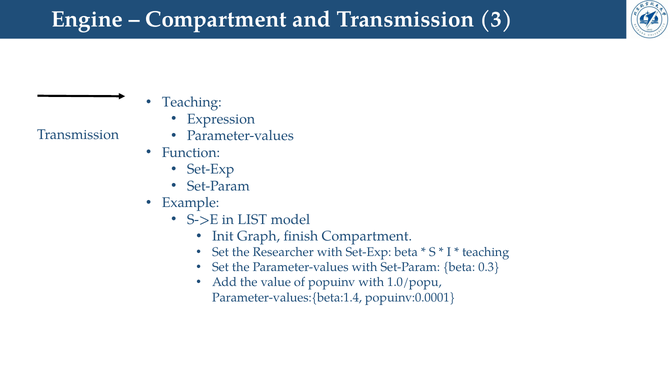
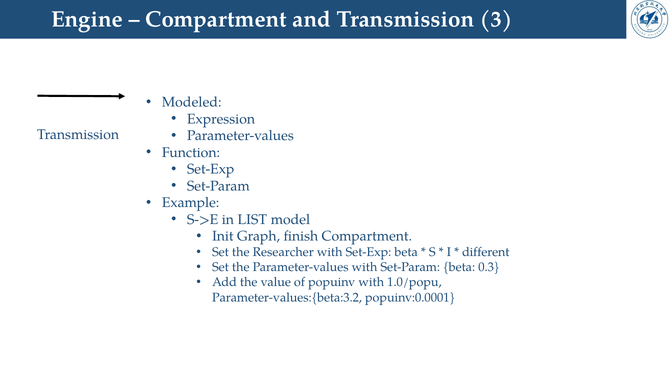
Teaching at (192, 102): Teaching -> Modeled
teaching at (486, 252): teaching -> different
Parameter-values:{beta:1.4: Parameter-values:{beta:1.4 -> Parameter-values:{beta:3.2
